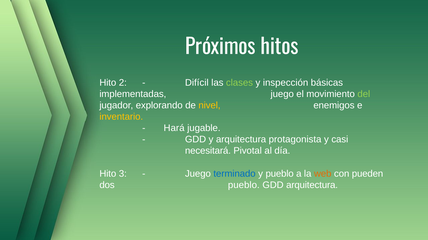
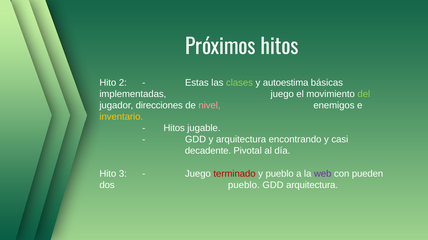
Difícil: Difícil -> Estas
inspección: inspección -> autoestima
explorando: explorando -> direcciones
nivel colour: yellow -> pink
Hará at (174, 128): Hará -> Hitos
protagonista: protagonista -> encontrando
necesitará: necesitará -> decadente
terminado colour: blue -> red
web colour: orange -> purple
